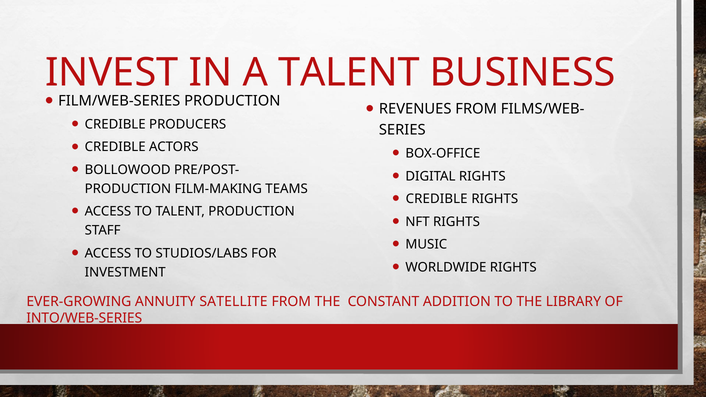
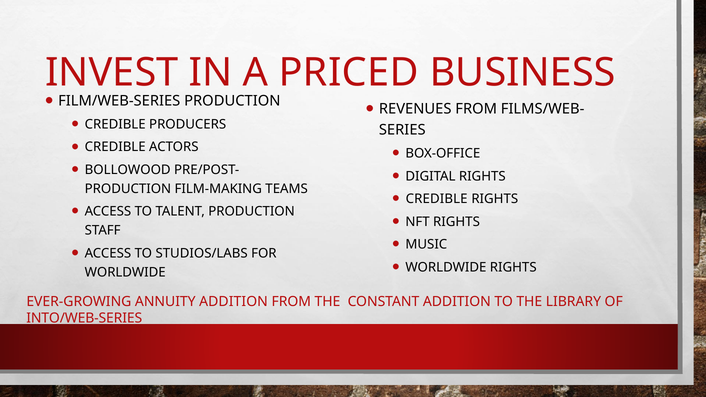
A TALENT: TALENT -> PRICED
INVESTMENT at (125, 272): INVESTMENT -> WORLDWIDE
ANNUITY SATELLITE: SATELLITE -> ADDITION
